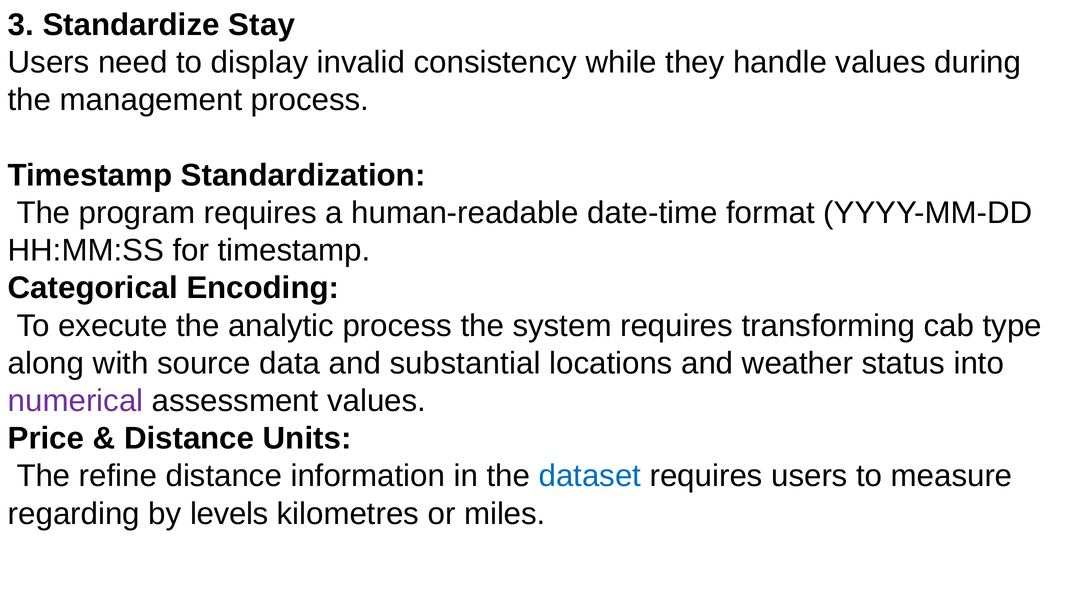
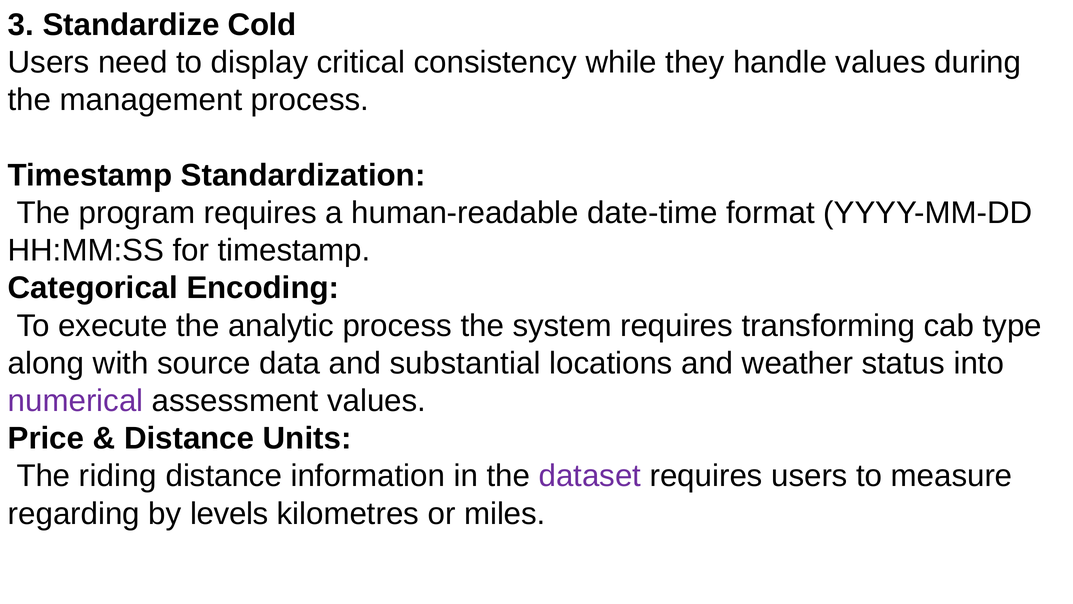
Stay: Stay -> Cold
invalid: invalid -> critical
refine: refine -> riding
dataset colour: blue -> purple
